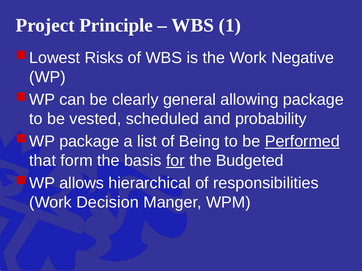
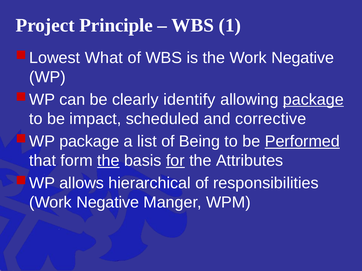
Risks: Risks -> What
general: general -> identify
package at (313, 100) underline: none -> present
vested: vested -> impact
probability: probability -> corrective
the at (108, 161) underline: none -> present
Budgeted: Budgeted -> Attributes
Decision at (108, 203): Decision -> Negative
